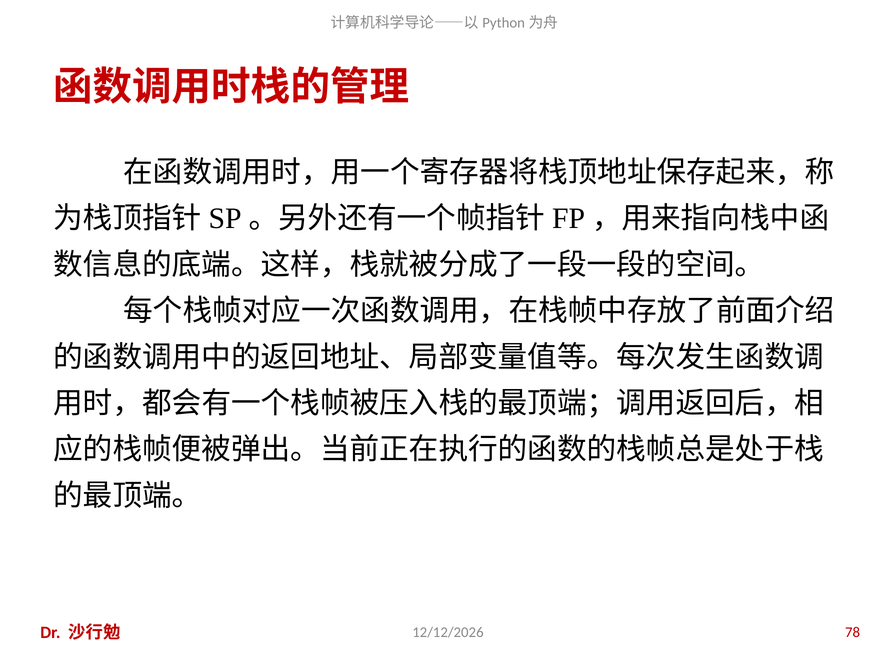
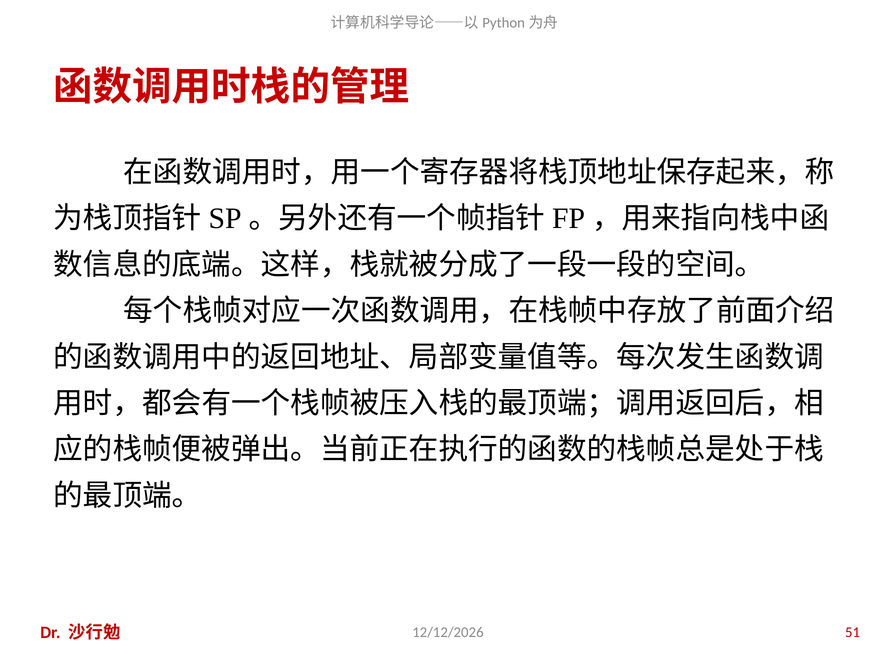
78: 78 -> 51
